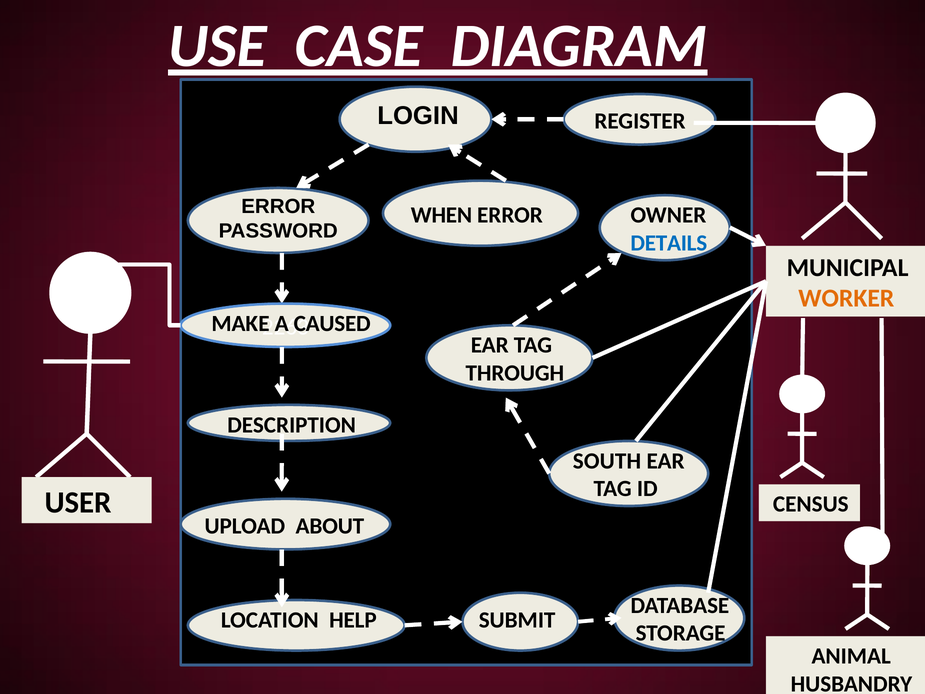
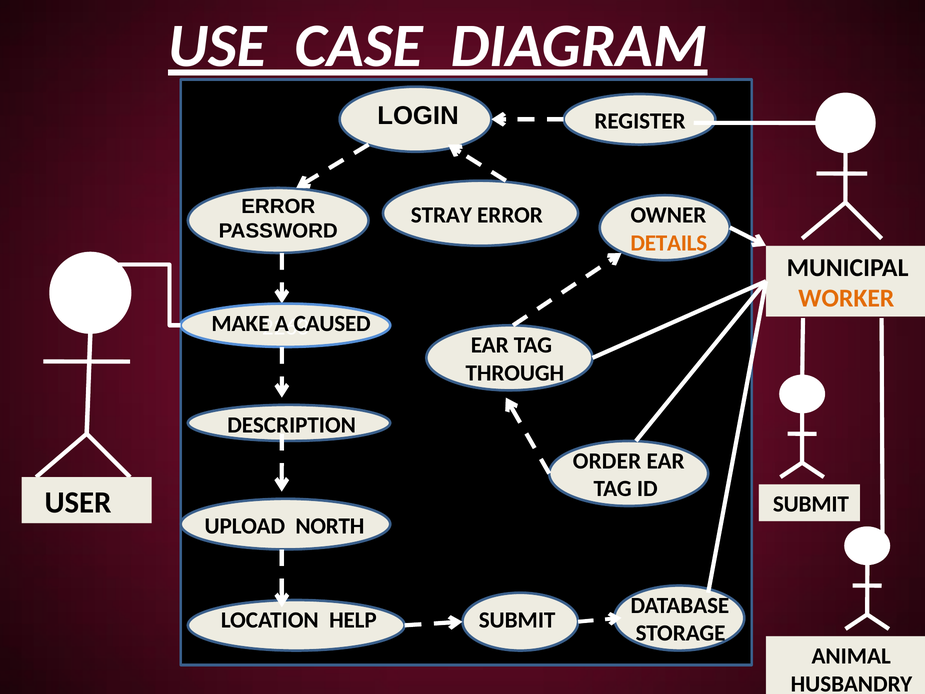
WHEN: WHEN -> STRAY
DETAILS colour: blue -> orange
SOUTH: SOUTH -> ORDER
CENSUS at (811, 504): CENSUS -> SUBMIT
ABOUT: ABOUT -> NORTH
